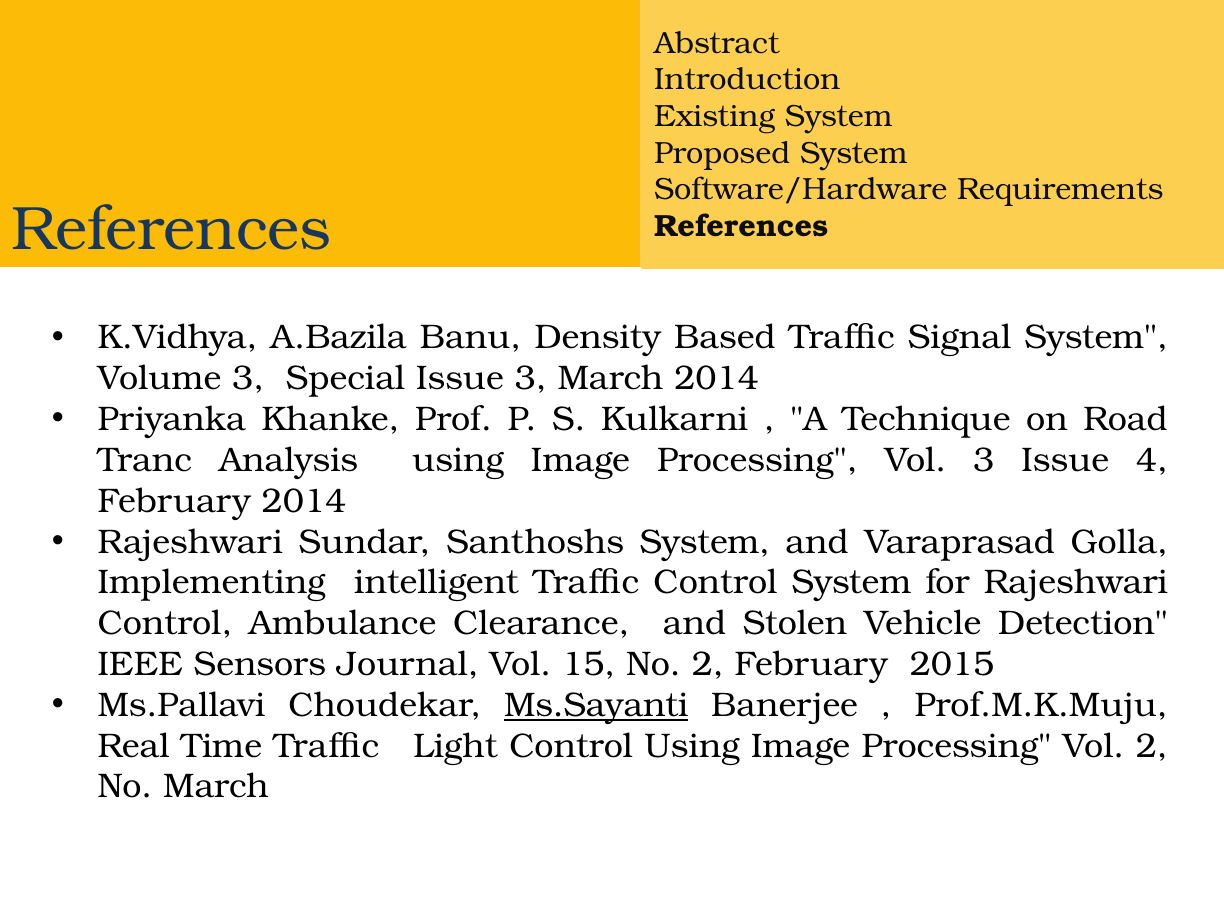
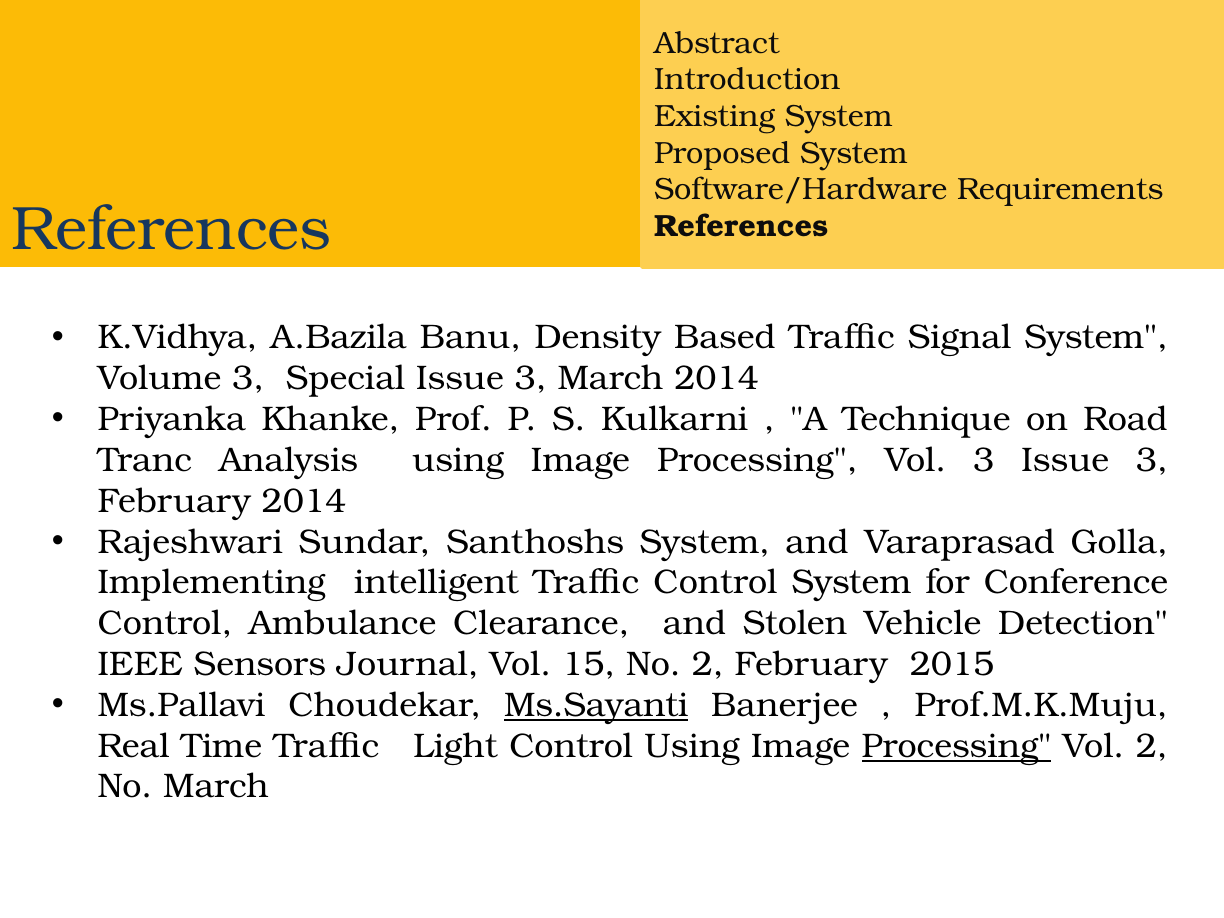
3 Issue 4: 4 -> 3
for Rajeshwari: Rajeshwari -> Conference
Processing at (956, 746) underline: none -> present
